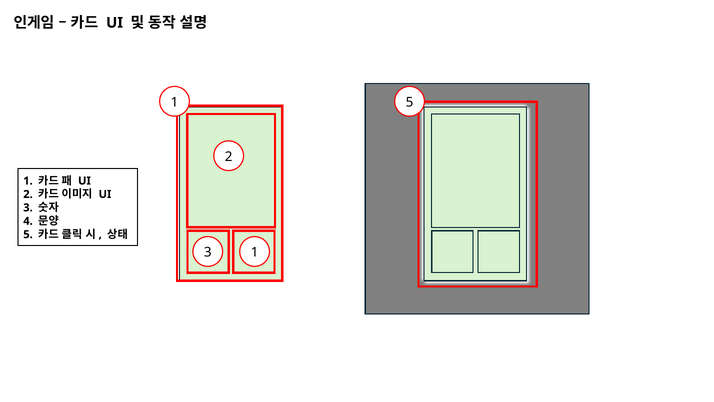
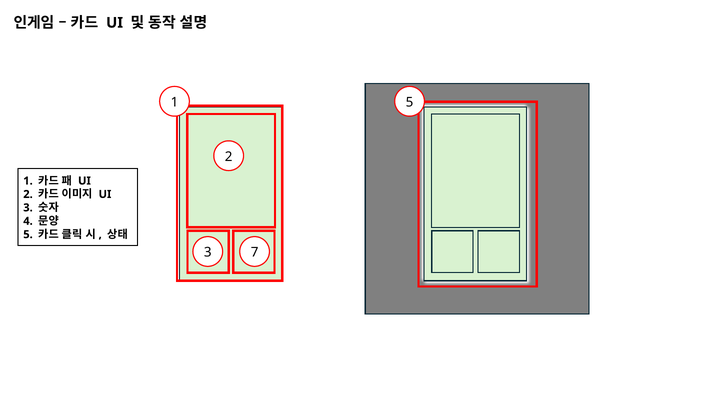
3 1: 1 -> 7
